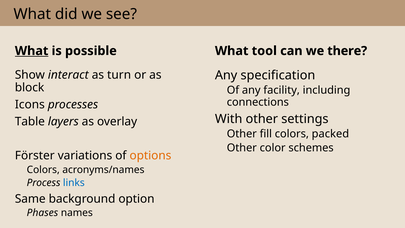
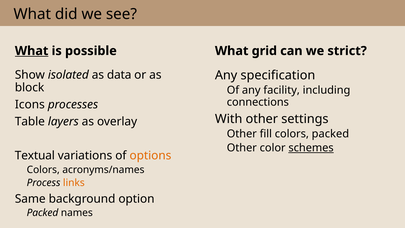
tool: tool -> grid
there: there -> strict
interact: interact -> isolated
turn: turn -> data
schemes underline: none -> present
Förster: Förster -> Textual
links colour: blue -> orange
Phases at (42, 213): Phases -> Packed
